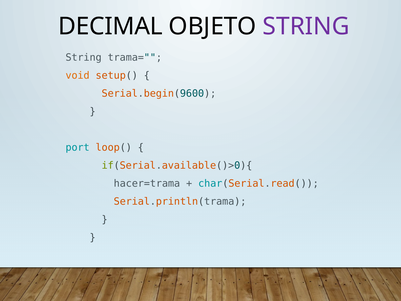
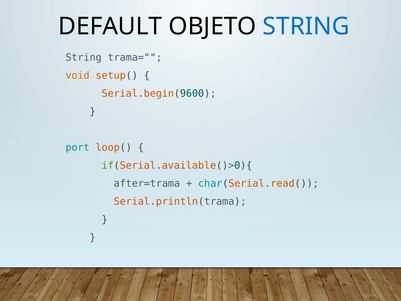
DECIMAL: DECIMAL -> DEFAULT
STRING at (306, 27) colour: purple -> blue
hacer=trama: hacer=trama -> after=trama
